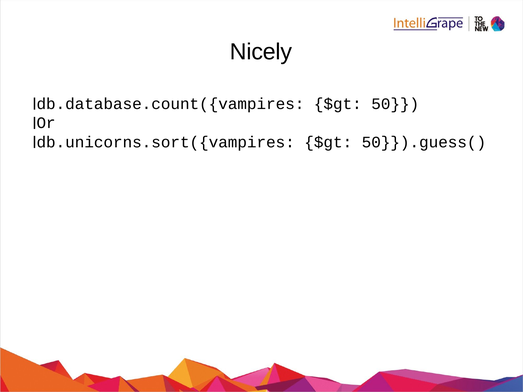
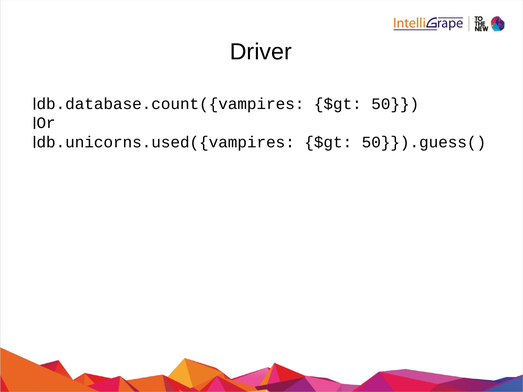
Nicely: Nicely -> Driver
db.unicorns.sort({vampires: db.unicorns.sort({vampires -> db.unicorns.used({vampires
